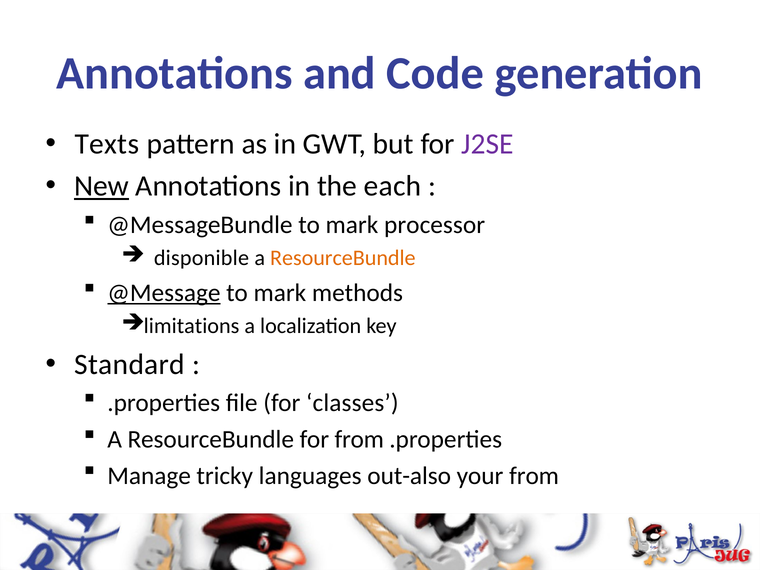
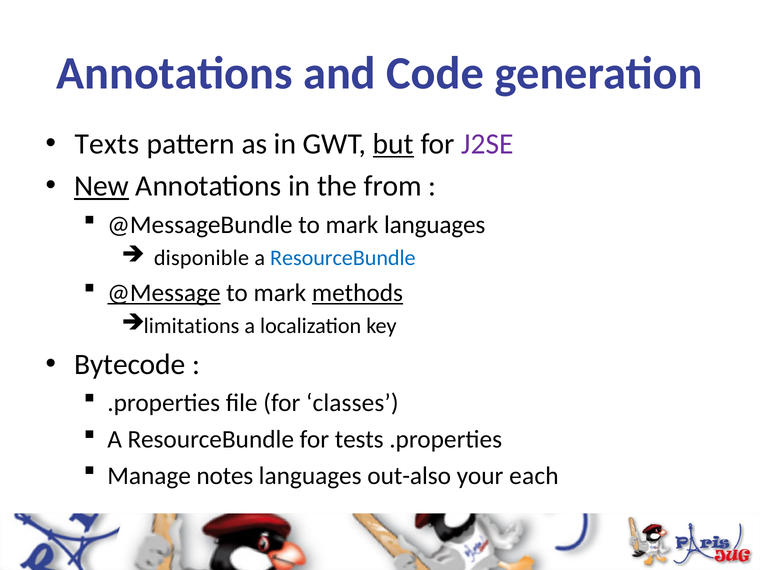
but underline: none -> present
each: each -> from
mark processor: processor -> languages
ResourceBundle at (343, 258) colour: orange -> blue
methods underline: none -> present
Standard: Standard -> Bytecode
for from: from -> tests
tricky: tricky -> notes
your from: from -> each
